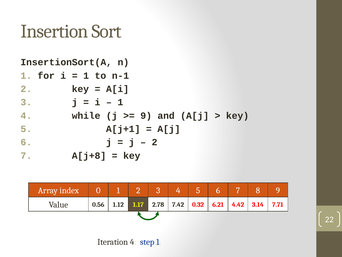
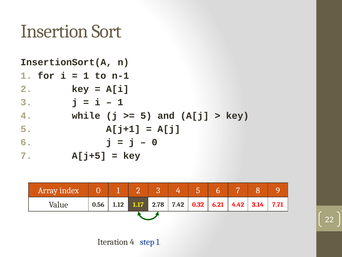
9 at (146, 115): 9 -> 5
2 at (155, 142): 2 -> 0
A[j+8: A[j+8 -> A[j+5
